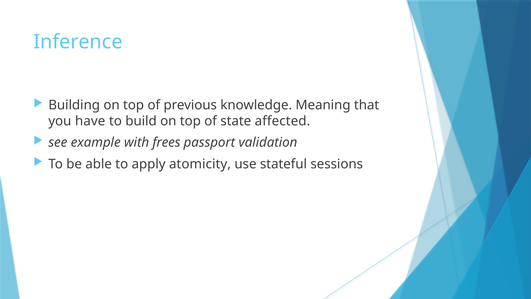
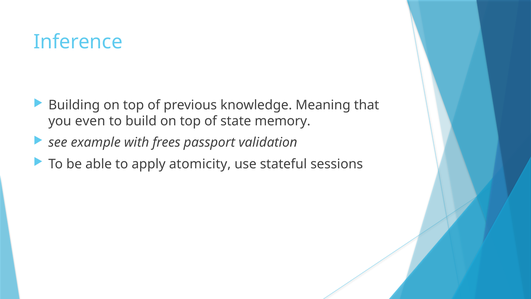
have: have -> even
affected: affected -> memory
